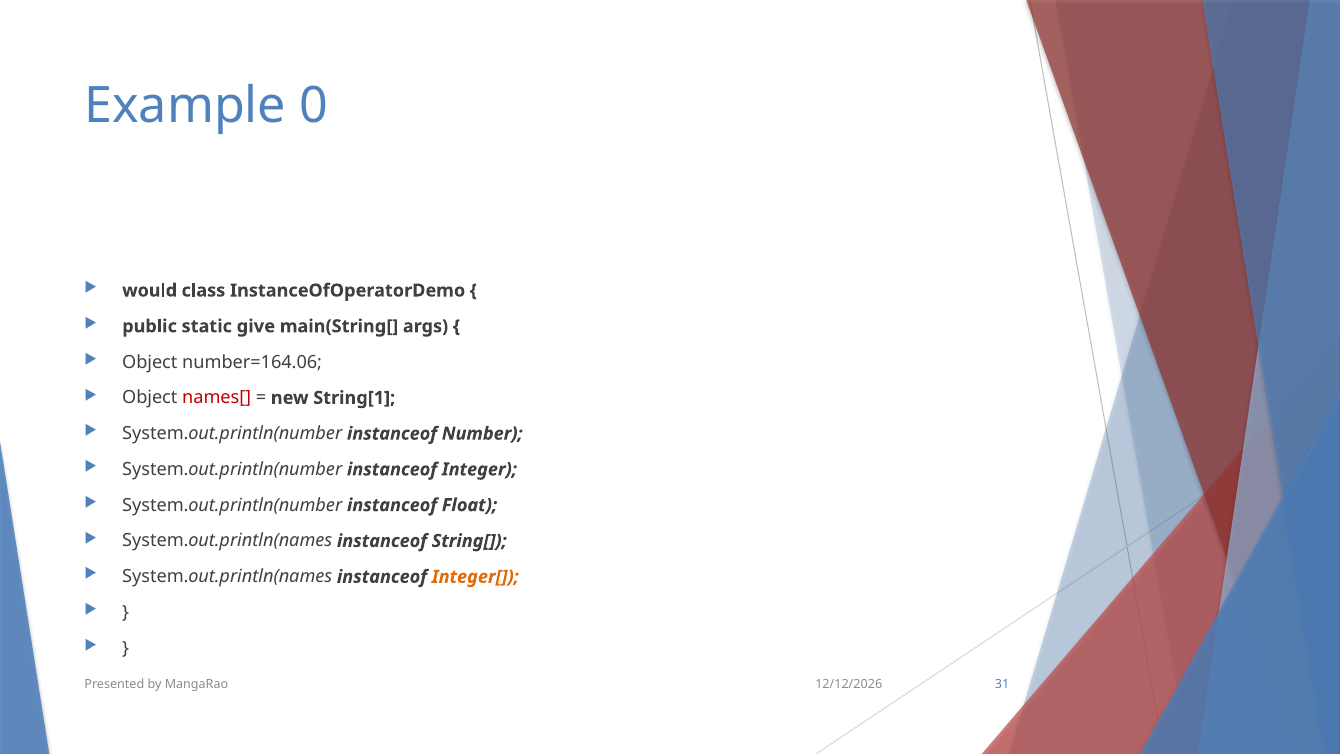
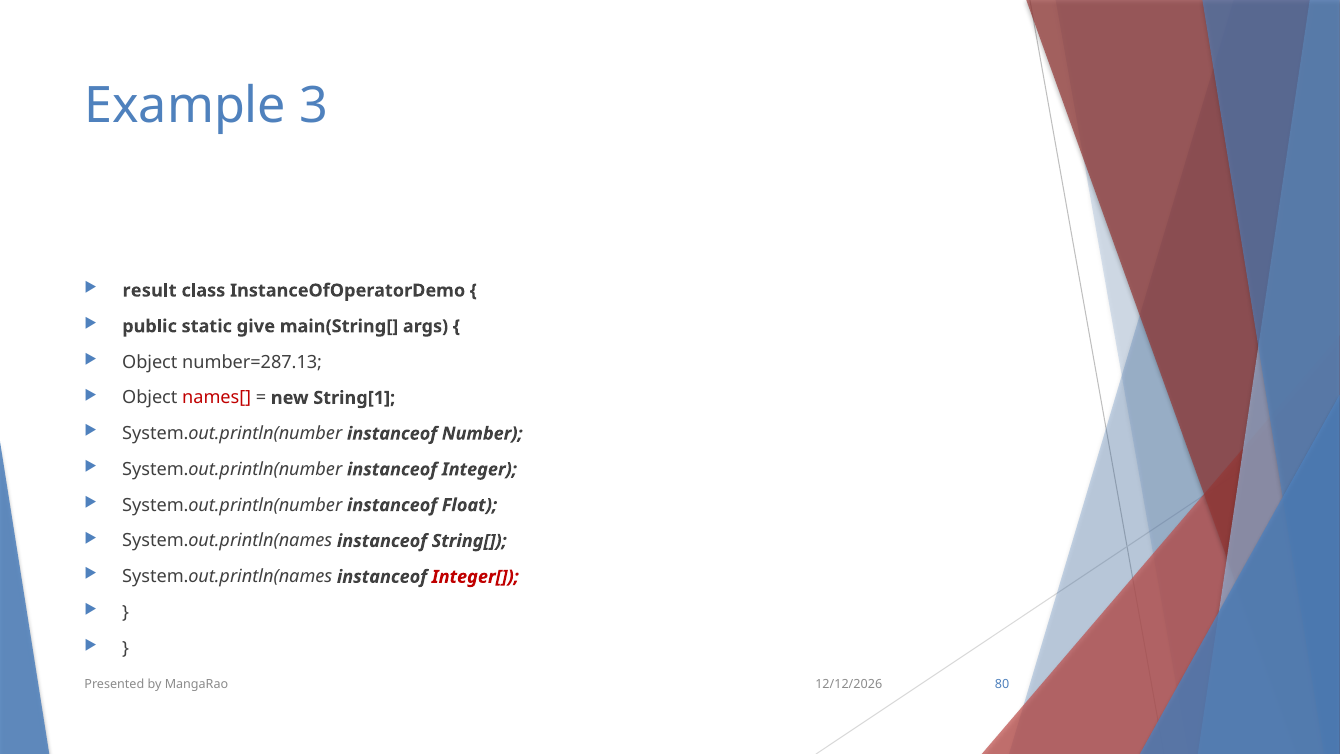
0: 0 -> 3
would: would -> result
number=164.06: number=164.06 -> number=287.13
Integer[ colour: orange -> red
31: 31 -> 80
